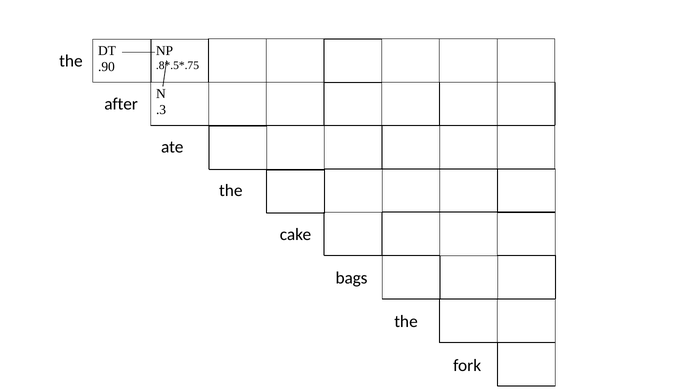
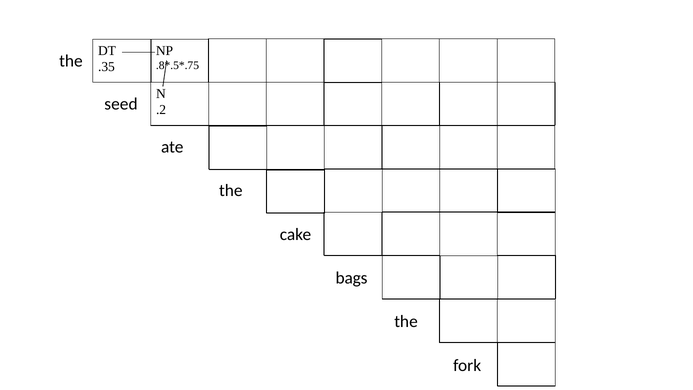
.90: .90 -> .35
after: after -> seed
.3: .3 -> .2
